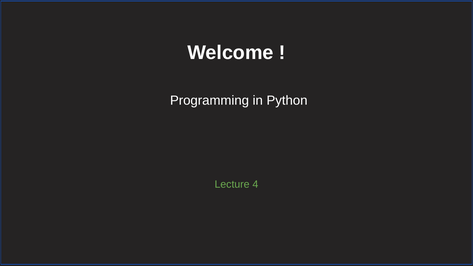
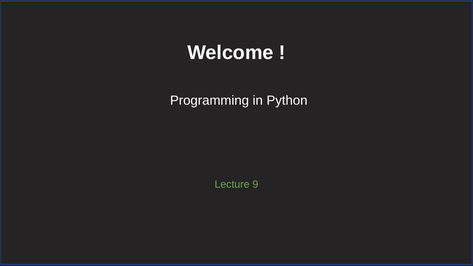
4: 4 -> 9
